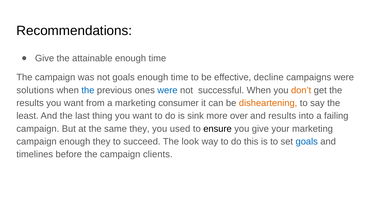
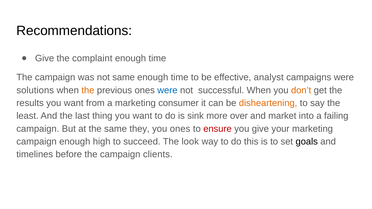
attainable: attainable -> complaint
not goals: goals -> same
decline: decline -> analyst
the at (88, 90) colour: blue -> orange
and results: results -> market
you used: used -> ones
ensure colour: black -> red
enough they: they -> high
goals at (307, 142) colour: blue -> black
